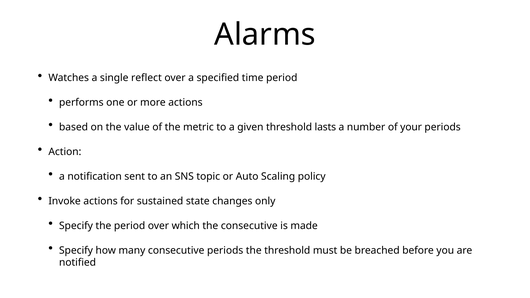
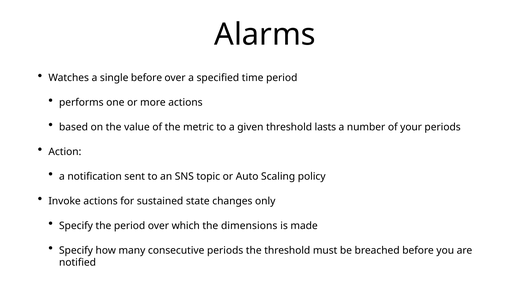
single reflect: reflect -> before
the consecutive: consecutive -> dimensions
